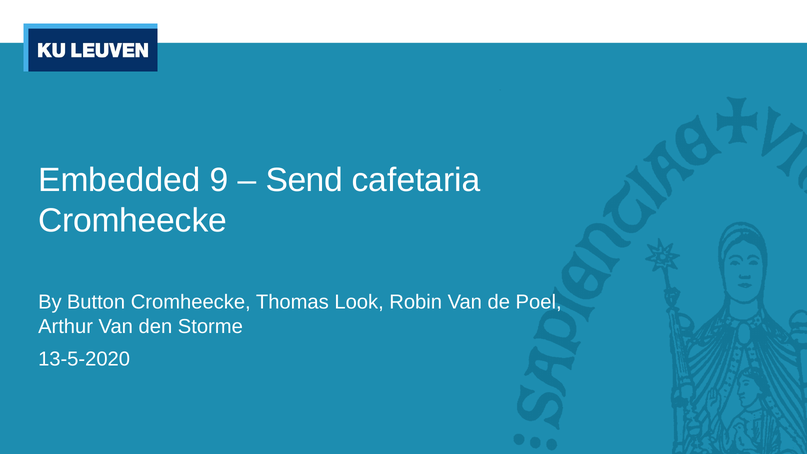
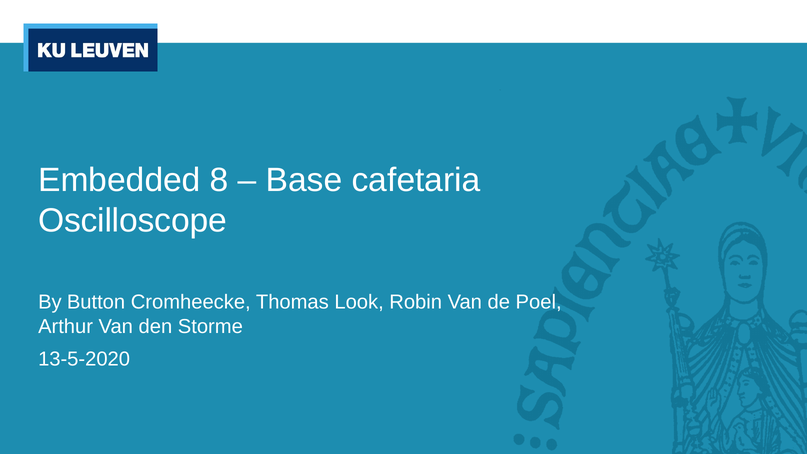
9: 9 -> 8
Send: Send -> Base
Cromheecke at (132, 221): Cromheecke -> Oscilloscope
